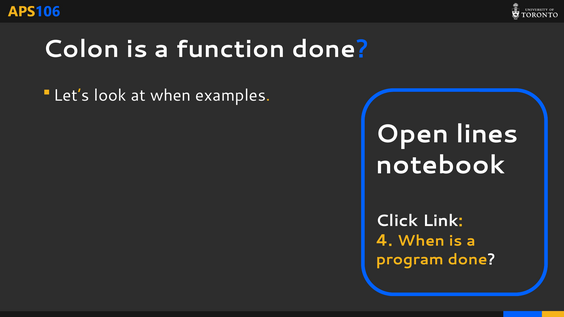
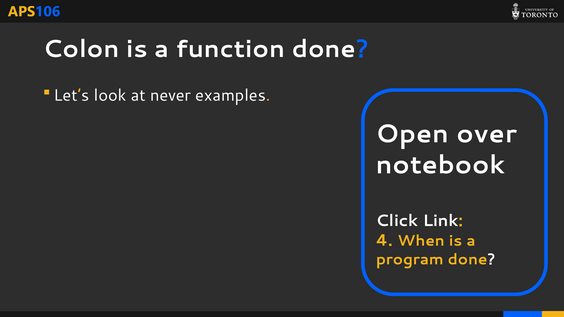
at when: when -> never
lines: lines -> over
